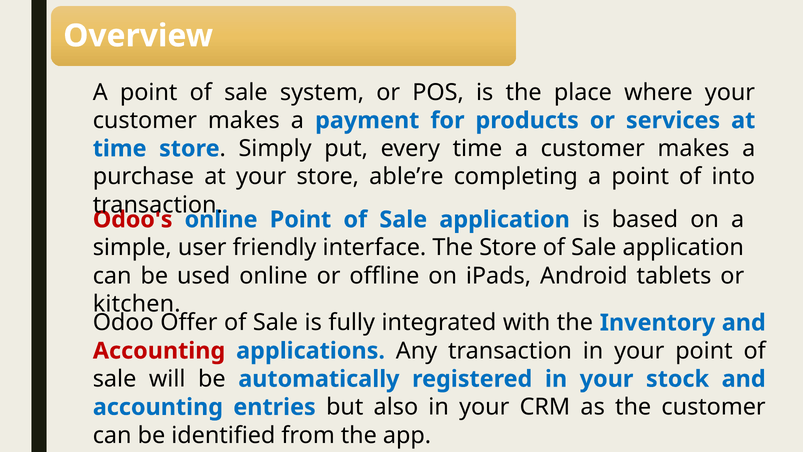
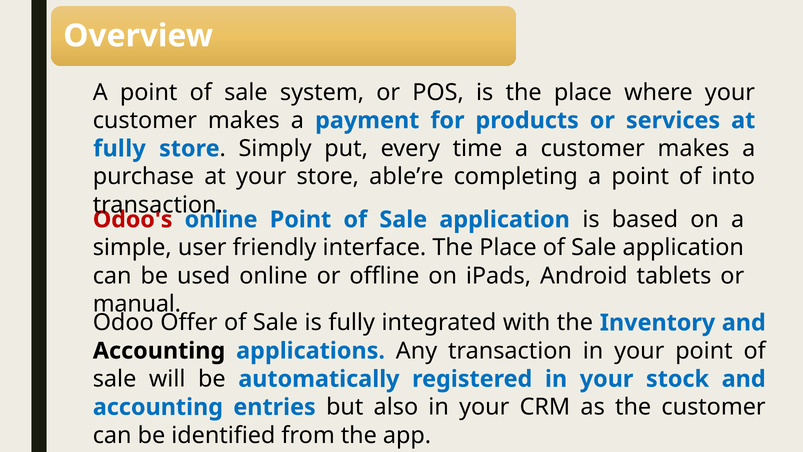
time at (120, 148): time -> fully
interface The Store: Store -> Place
kitchen: kitchen -> manual
Accounting at (159, 351) colour: red -> black
